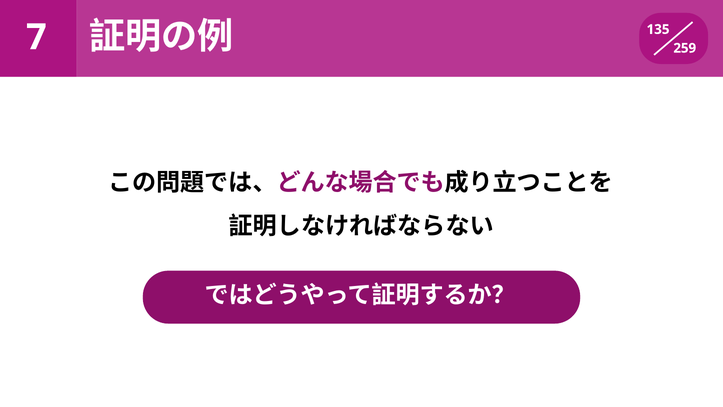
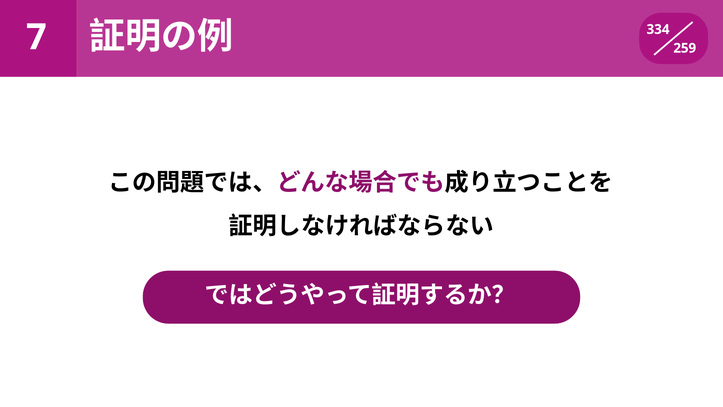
135: 135 -> 334
